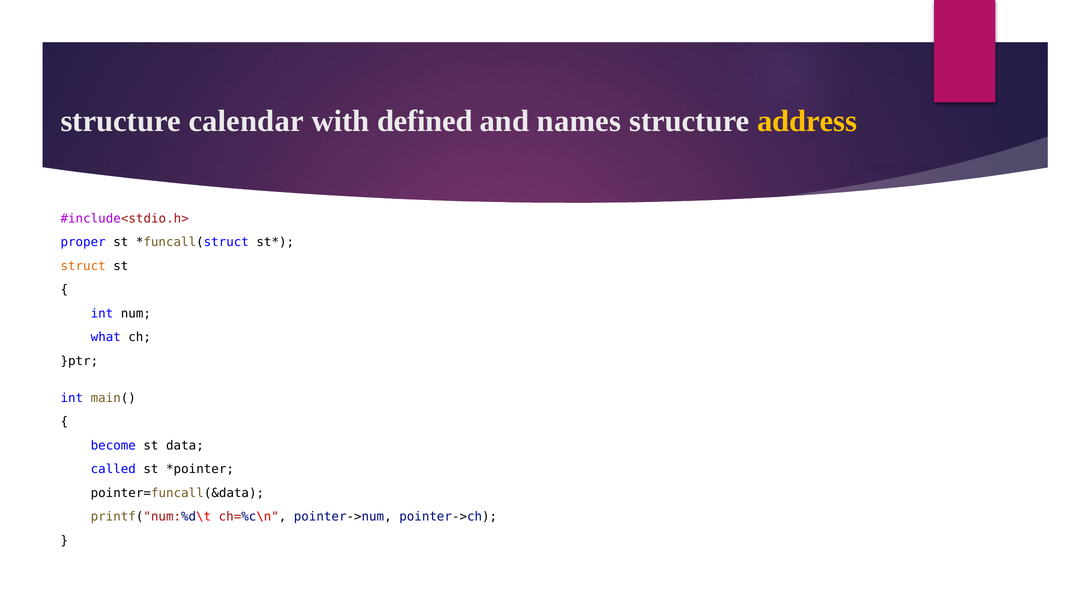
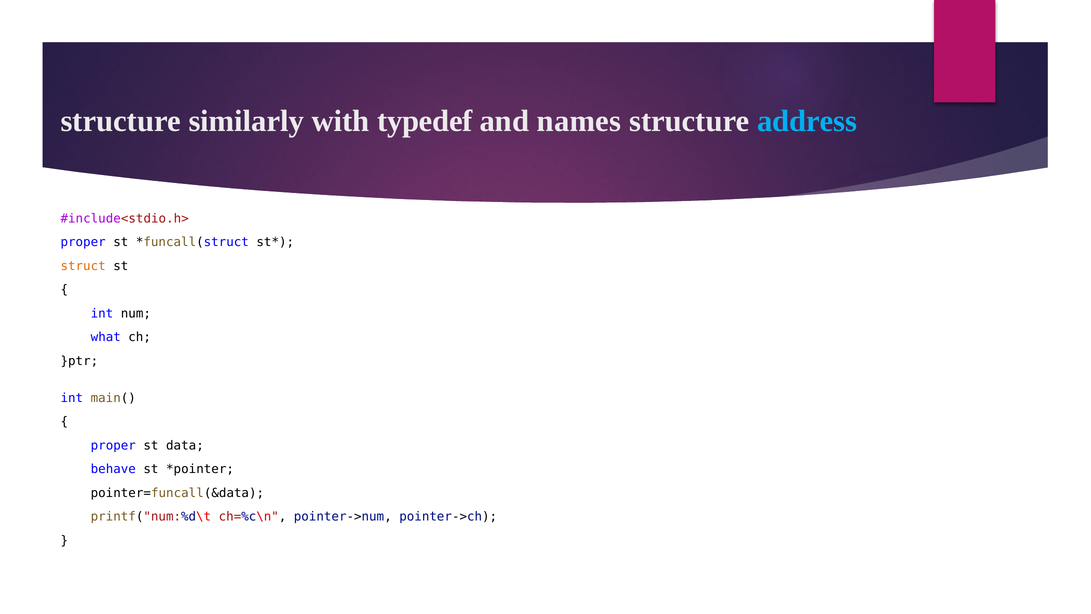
calendar: calendar -> similarly
defined: defined -> typedef
address colour: yellow -> light blue
become at (113, 445): become -> proper
called: called -> behave
